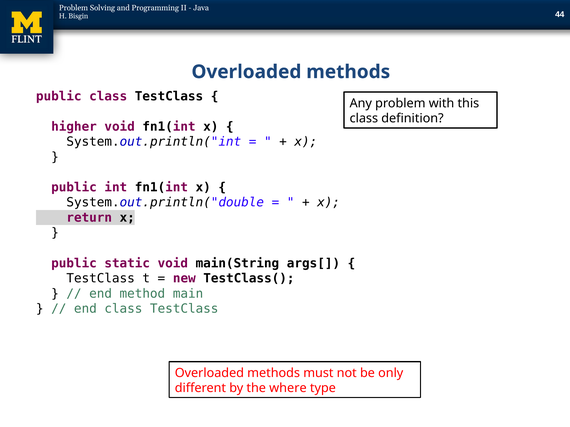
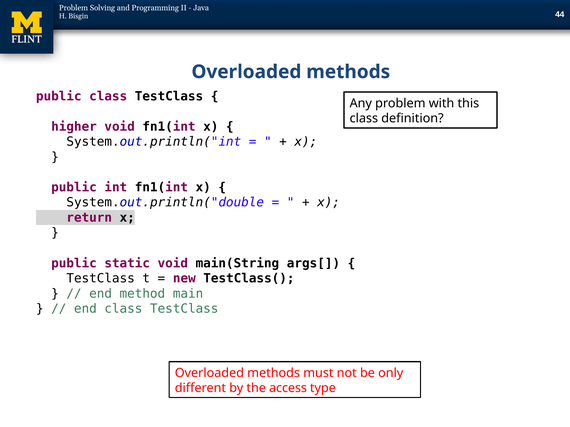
where: where -> access
